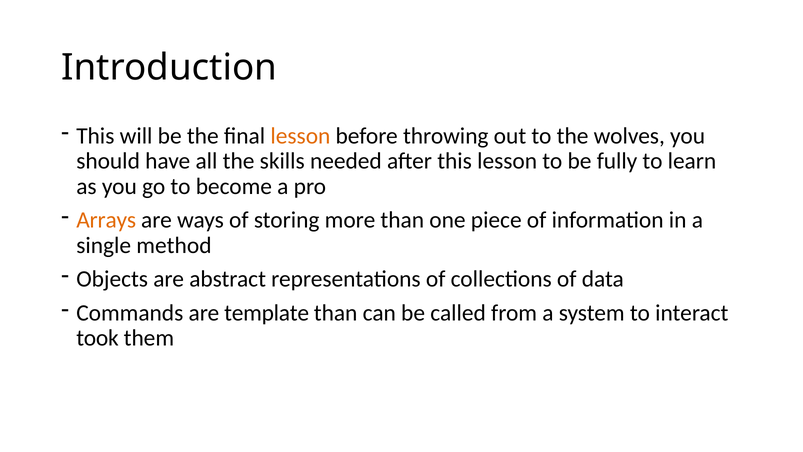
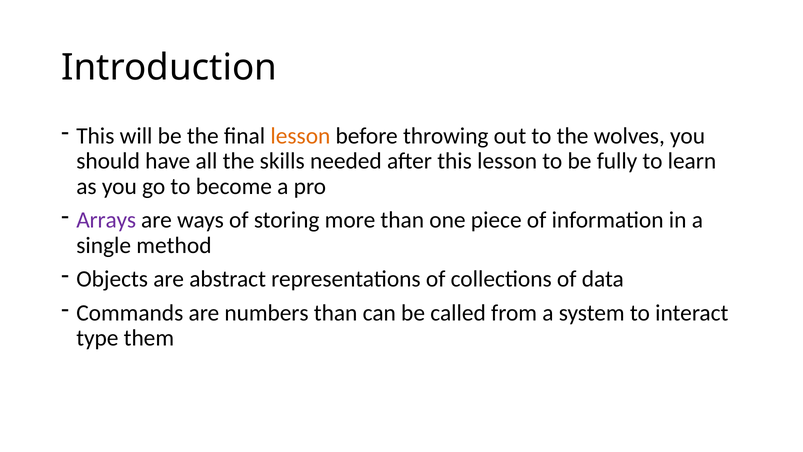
Arrays colour: orange -> purple
template: template -> numbers
took: took -> type
